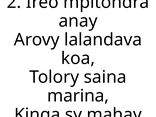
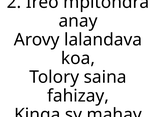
marina: marina -> fahizay
